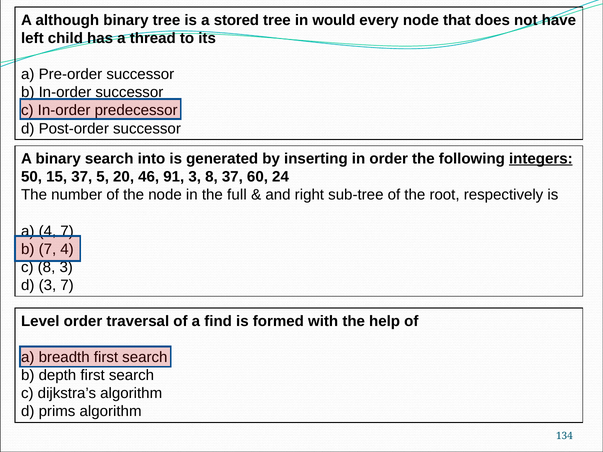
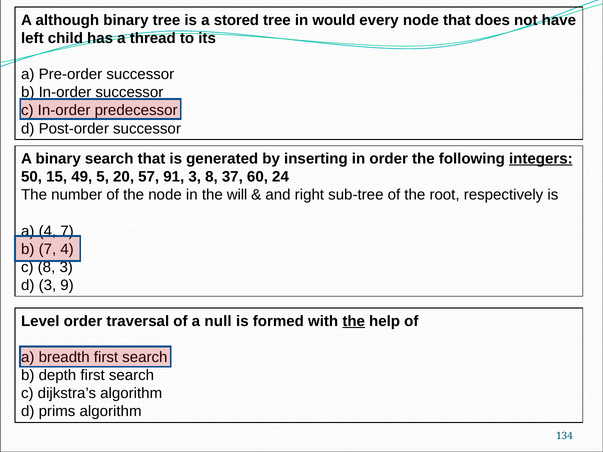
search into: into -> that
15 37: 37 -> 49
46: 46 -> 57
full: full -> will
3 7: 7 -> 9
find: find -> null
the at (354, 321) underline: none -> present
